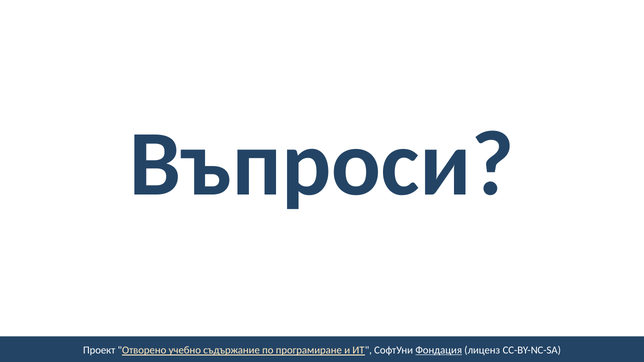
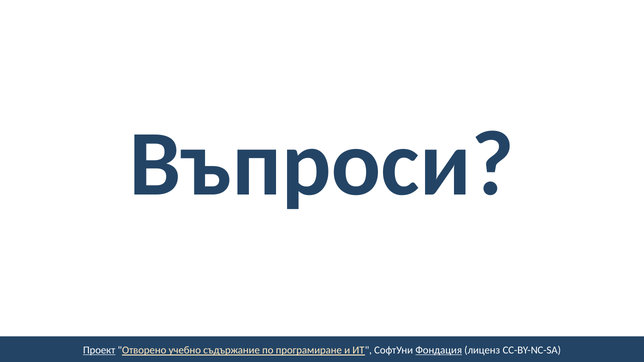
Проект underline: none -> present
